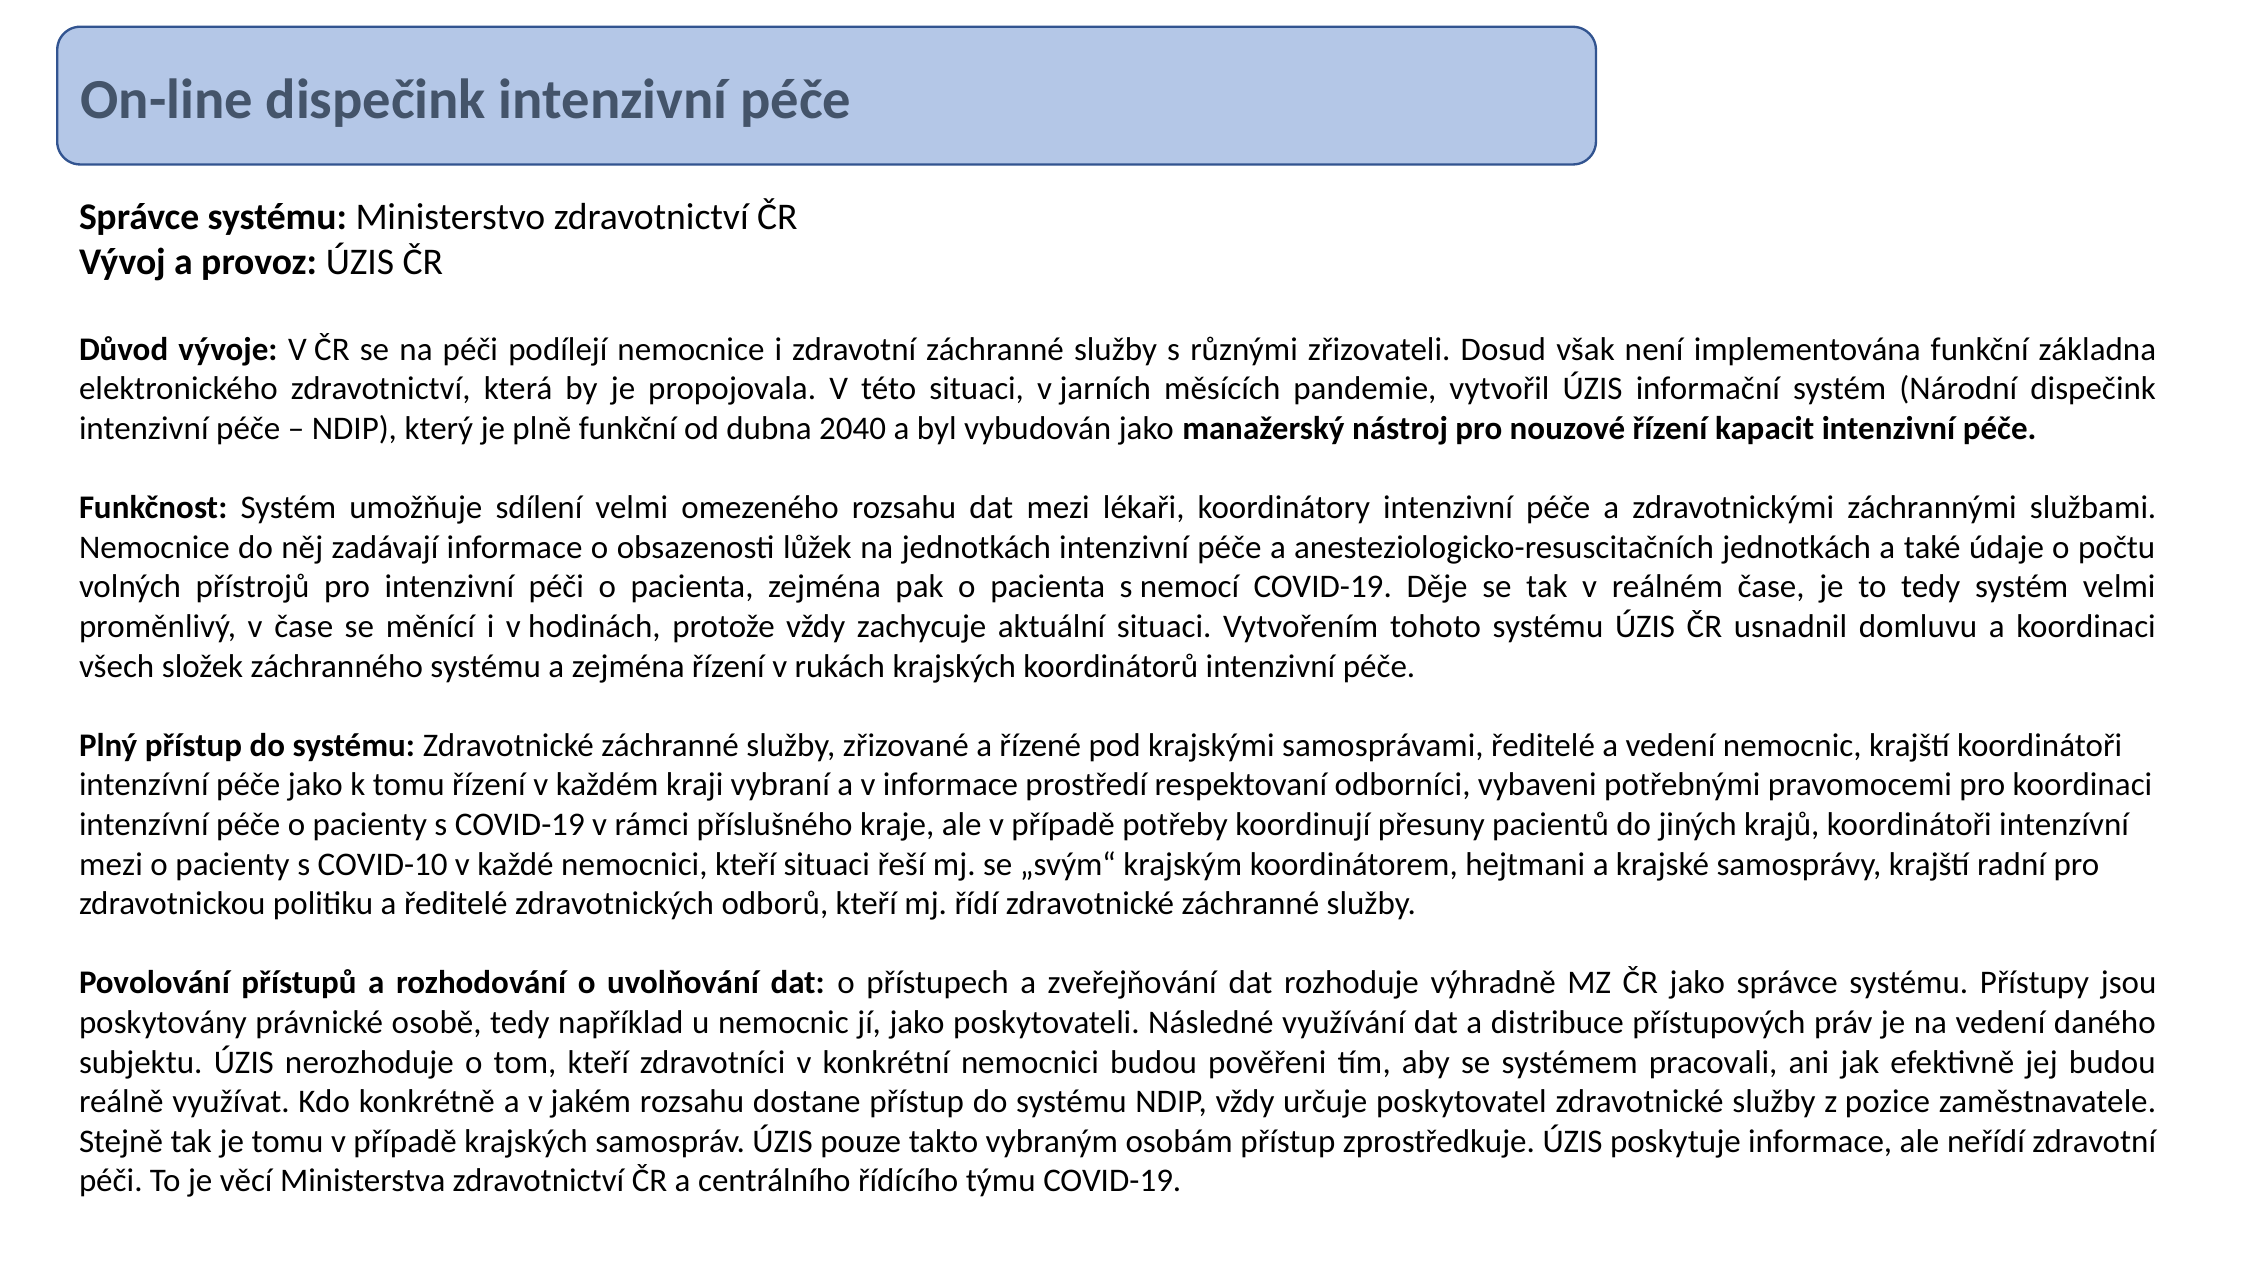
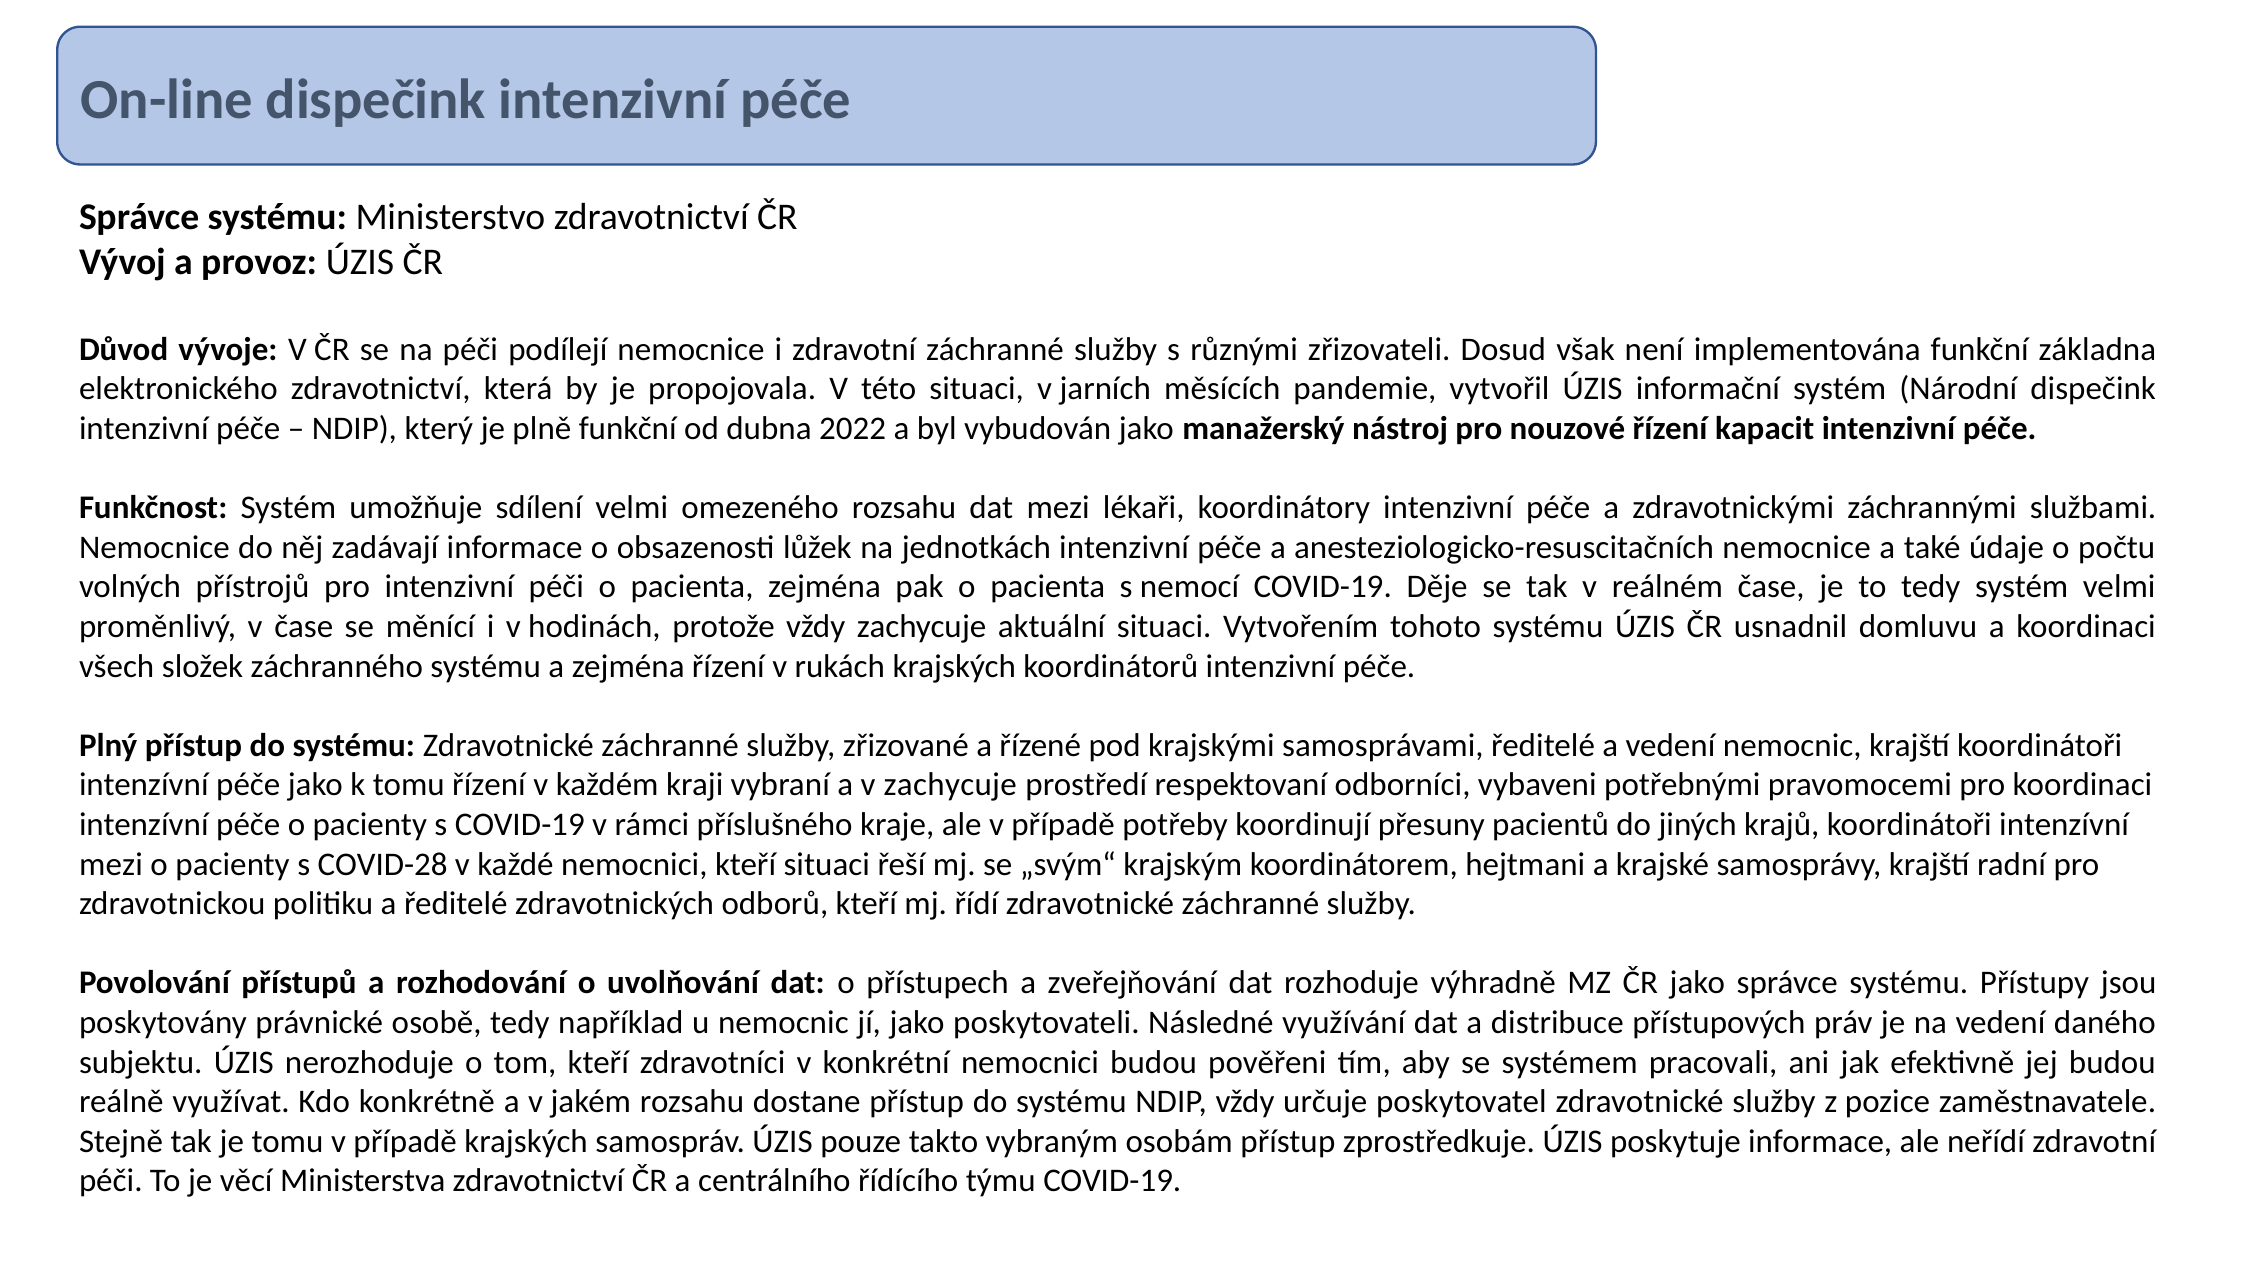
2040: 2040 -> 2022
anesteziologicko-resuscitačních jednotkách: jednotkách -> nemocnice
v informace: informace -> zachycuje
COVID-10: COVID-10 -> COVID-28
